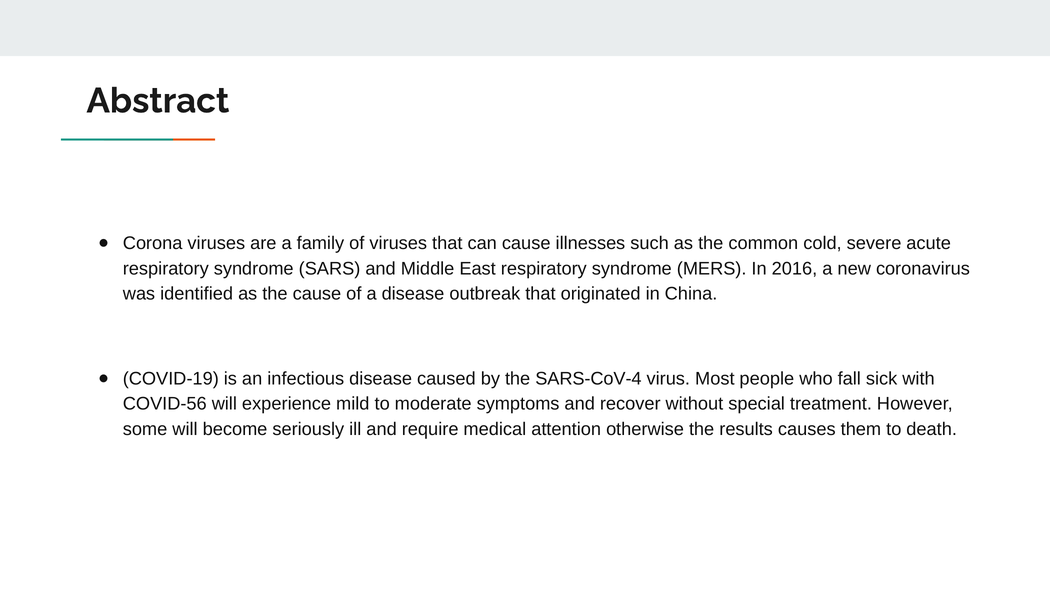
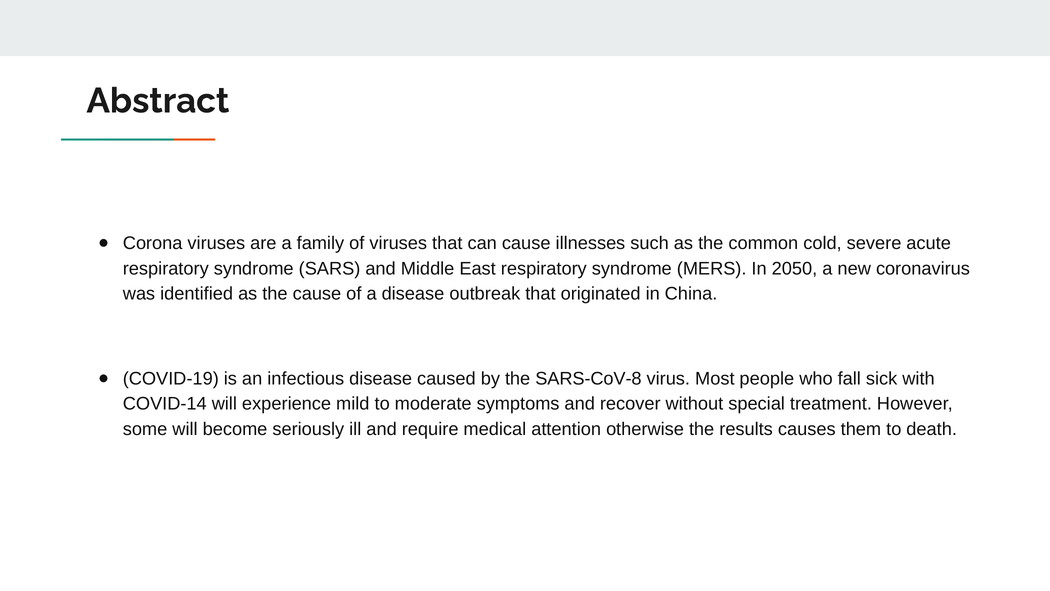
2016: 2016 -> 2050
SARS-CoV-4: SARS-CoV-4 -> SARS-CoV-8
COVID-56: COVID-56 -> COVID-14
